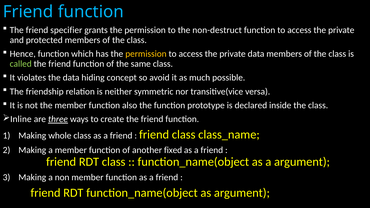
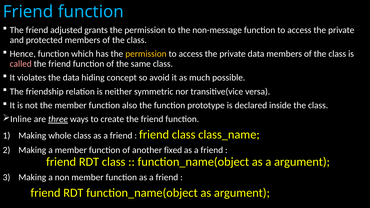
specifier: specifier -> adjusted
non-destruct: non-destruct -> non-message
called colour: light green -> pink
